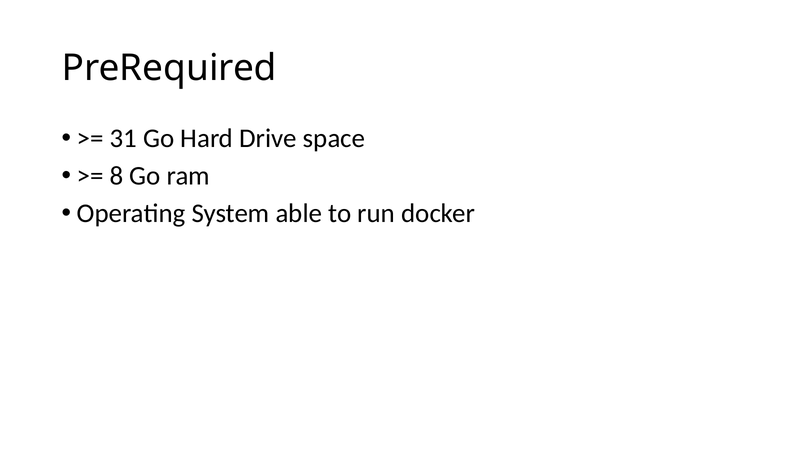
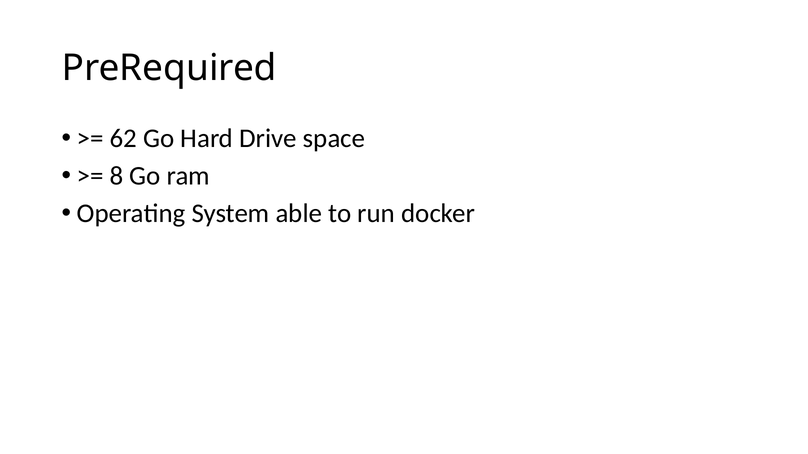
31: 31 -> 62
